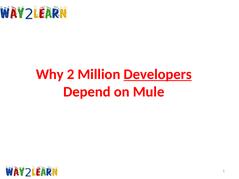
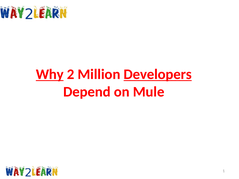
Why underline: none -> present
